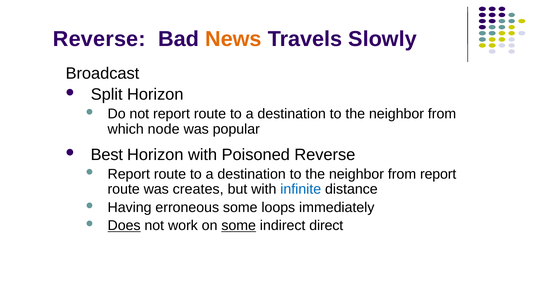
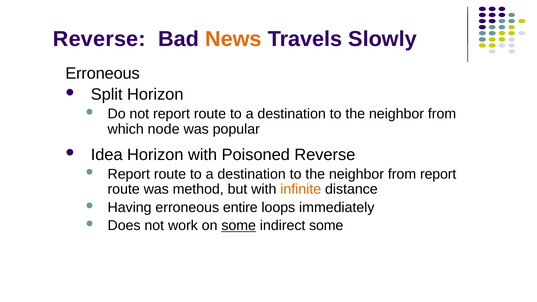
Broadcast at (102, 74): Broadcast -> Erroneous
Best: Best -> Idea
creates: creates -> method
infinite colour: blue -> orange
erroneous some: some -> entire
Does underline: present -> none
indirect direct: direct -> some
